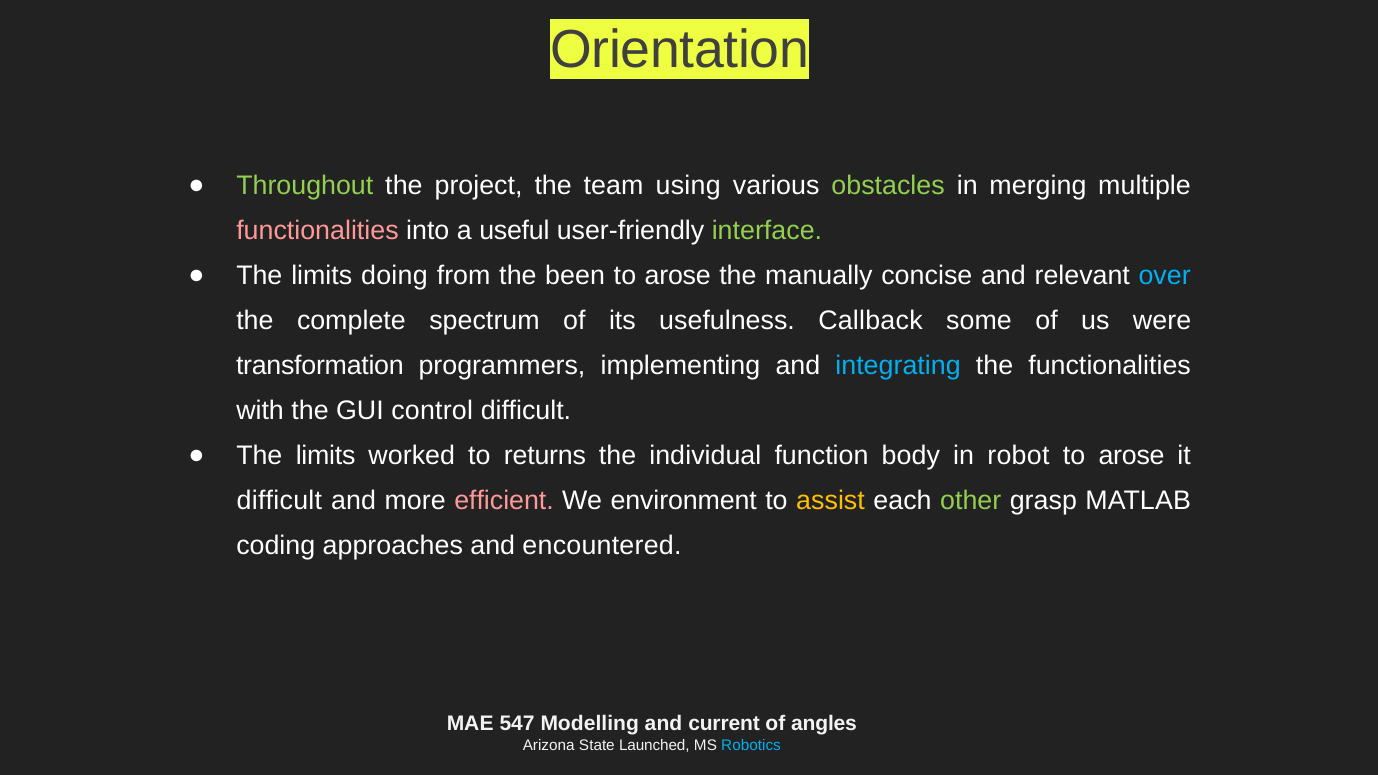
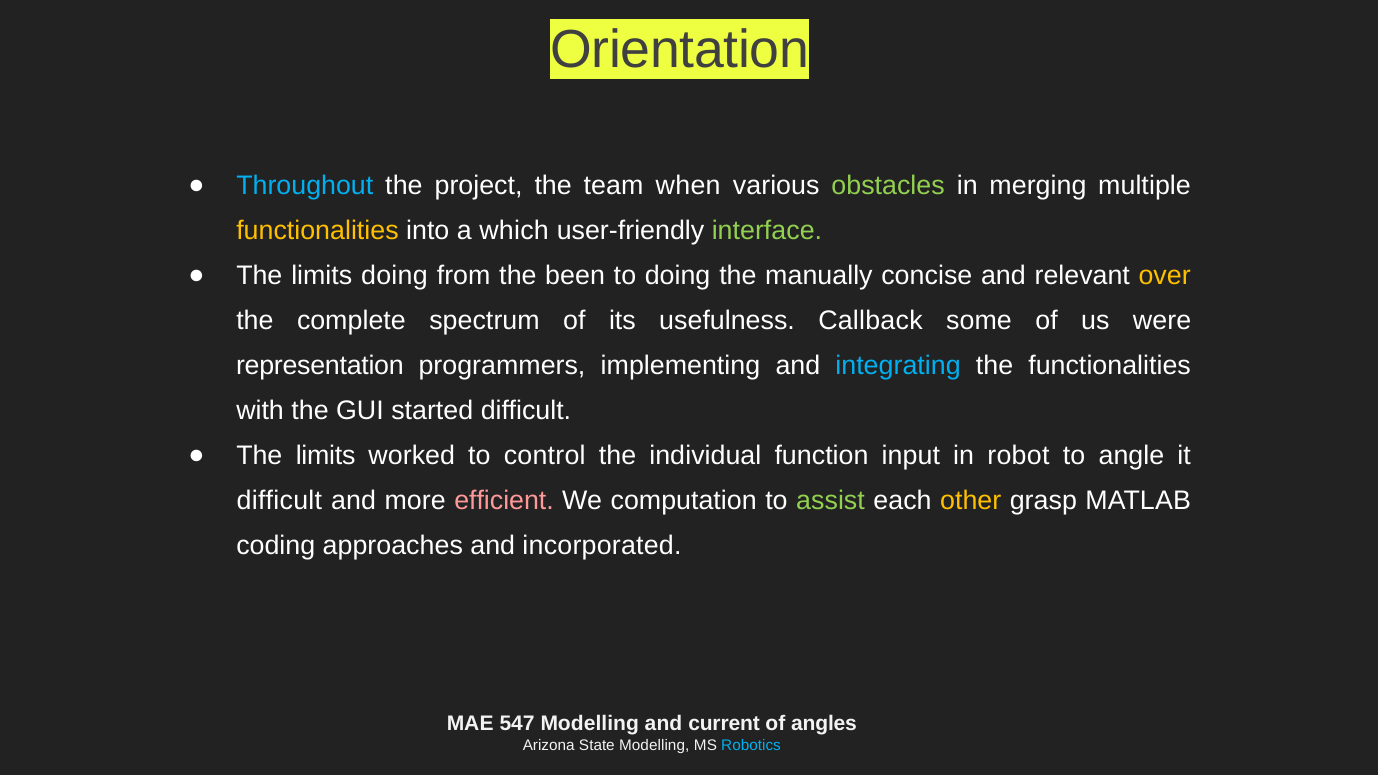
Throughout colour: light green -> light blue
using: using -> when
functionalities at (317, 231) colour: pink -> yellow
useful: useful -> which
arose at (678, 276): arose -> doing
over colour: light blue -> yellow
transformation: transformation -> representation
control: control -> started
returns: returns -> control
body: body -> input
arose at (1132, 456): arose -> angle
environment: environment -> computation
assist colour: yellow -> light green
other colour: light green -> yellow
encountered: encountered -> incorporated
State Launched: Launched -> Modelling
